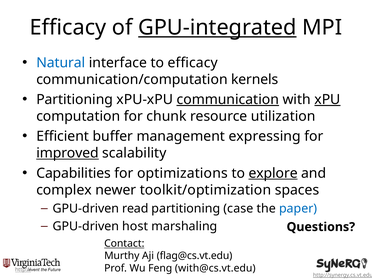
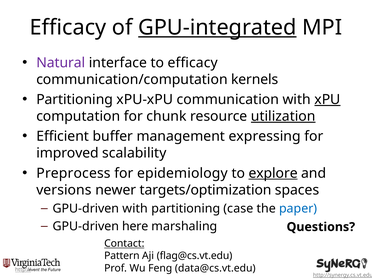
Natural colour: blue -> purple
communication underline: present -> none
utilization underline: none -> present
improved underline: present -> none
Capabilities: Capabilities -> Preprocess
optimizations: optimizations -> epidemiology
complex: complex -> versions
toolkit/optimization: toolkit/optimization -> targets/optimization
GPU-driven read: read -> with
host: host -> here
Murthy: Murthy -> Pattern
with@cs.vt.edu: with@cs.vt.edu -> data@cs.vt.edu
